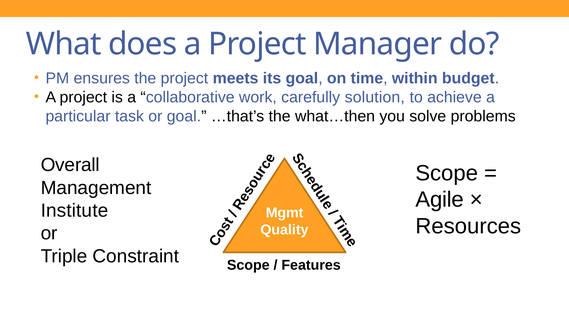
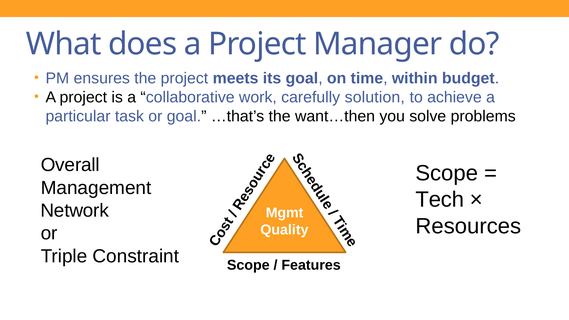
what…then: what…then -> want…then
Agile: Agile -> Tech
Institute: Institute -> Network
